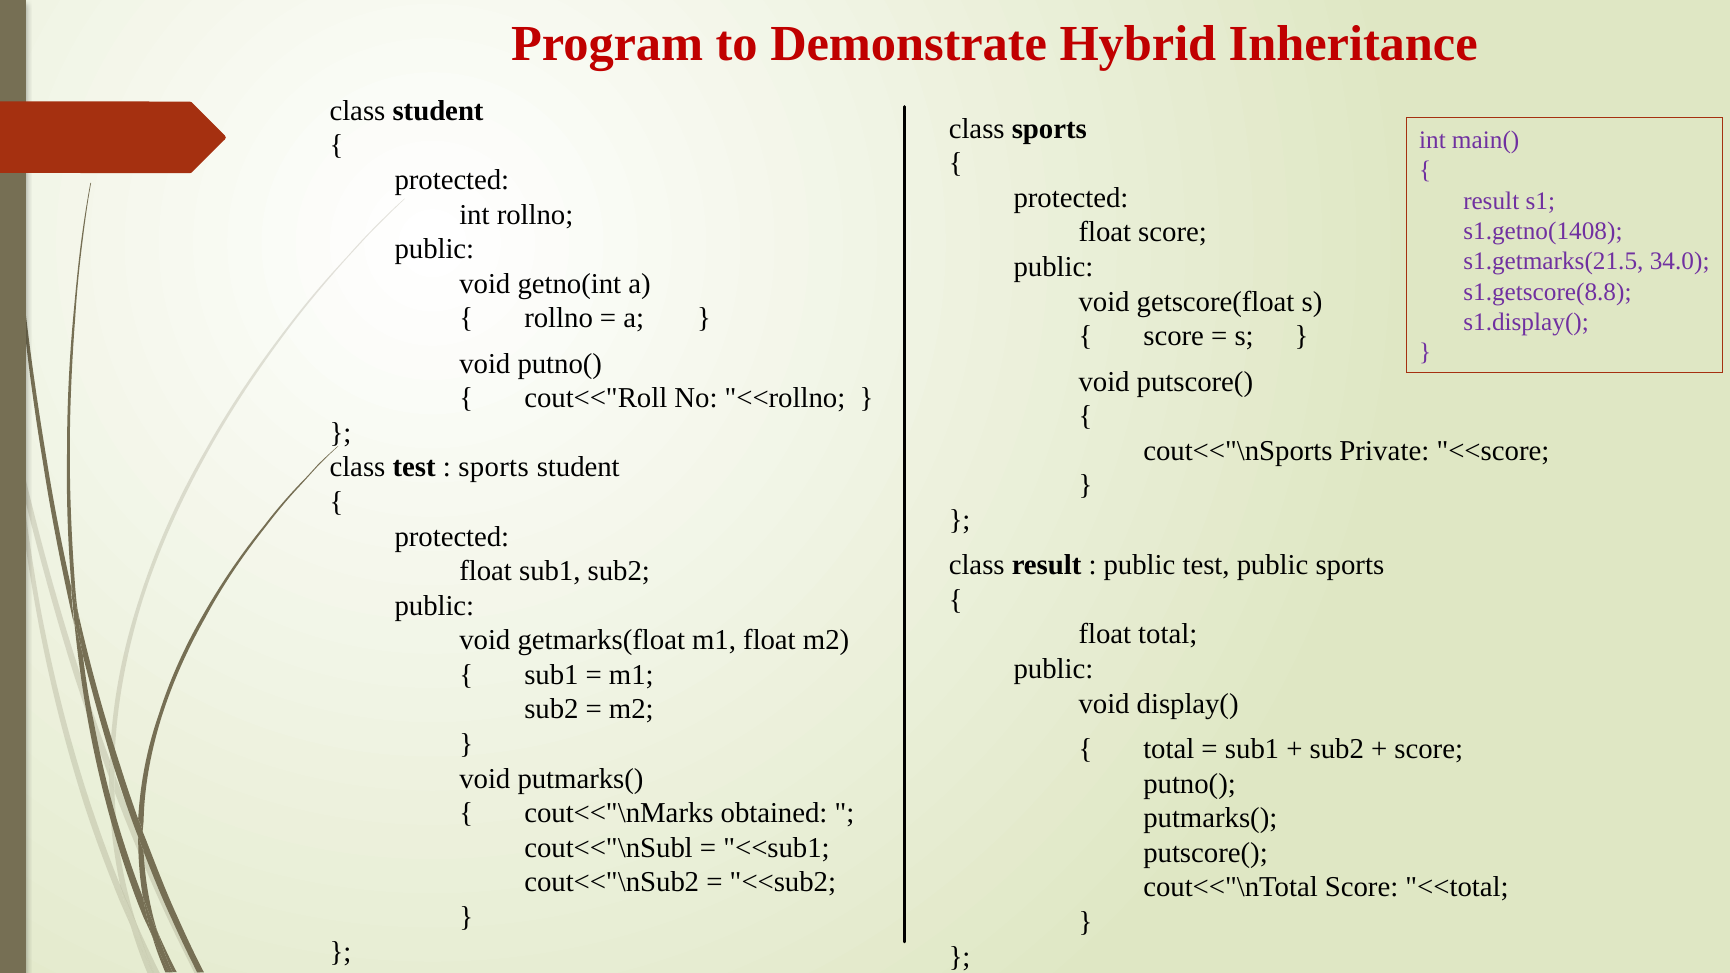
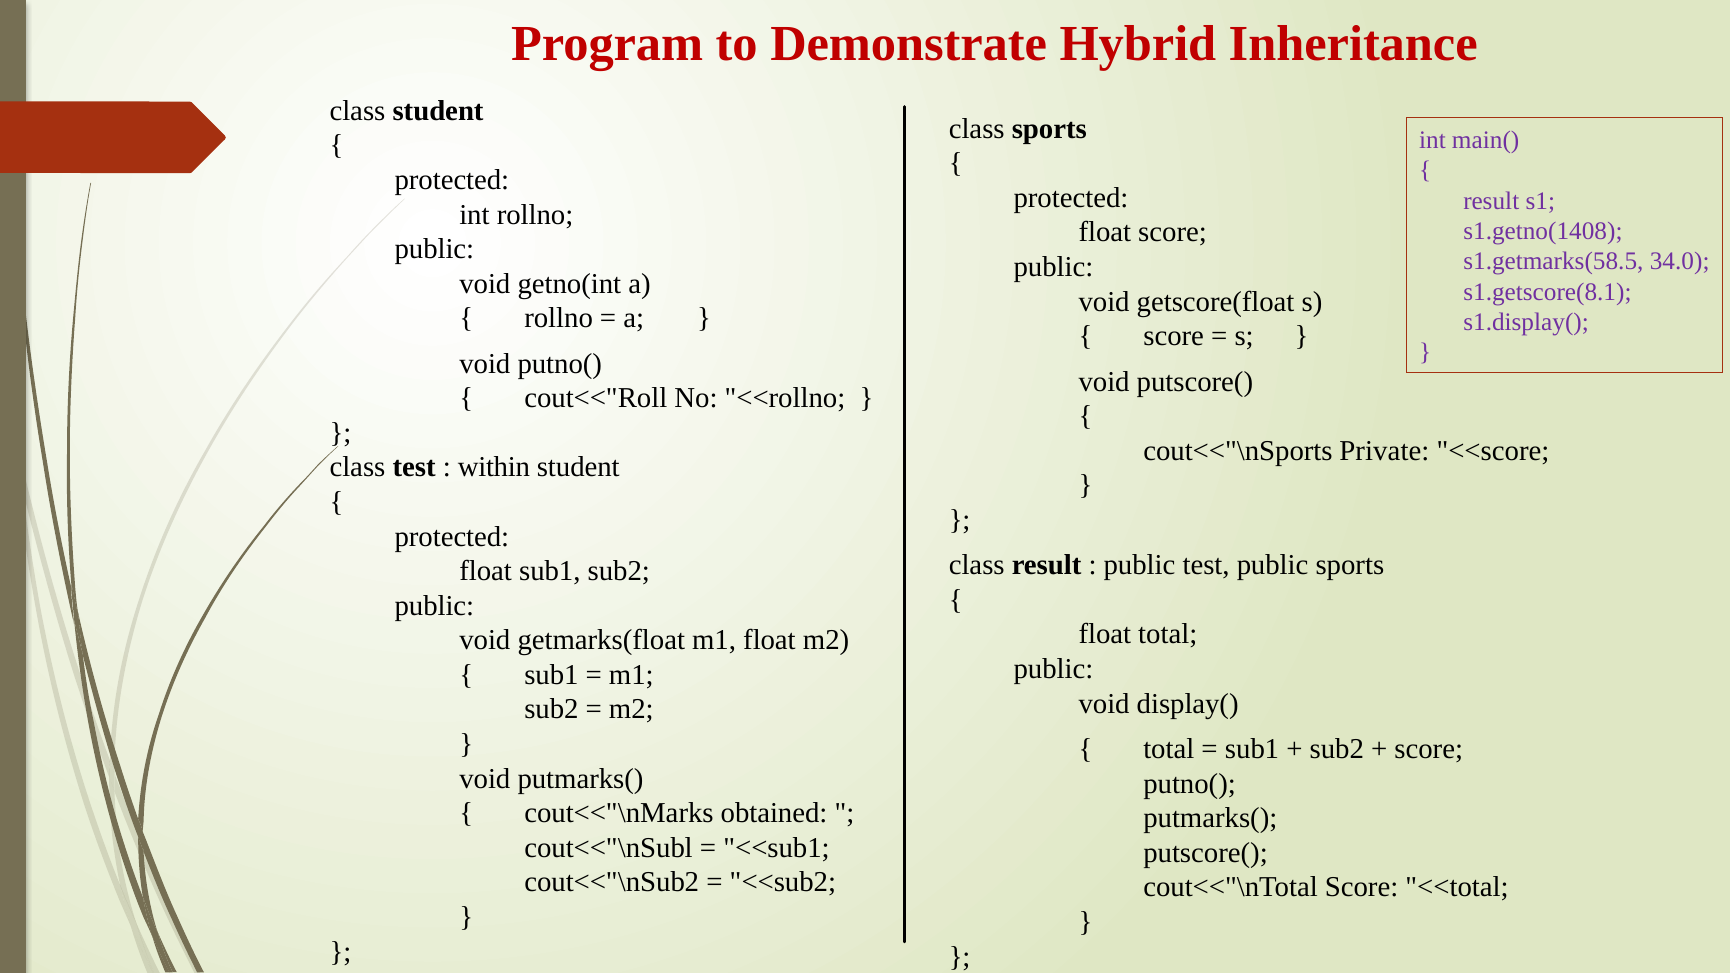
s1.getmarks(21.5: s1.getmarks(21.5 -> s1.getmarks(58.5
s1.getscore(8.8: s1.getscore(8.8 -> s1.getscore(8.1
sports at (494, 467): sports -> within
